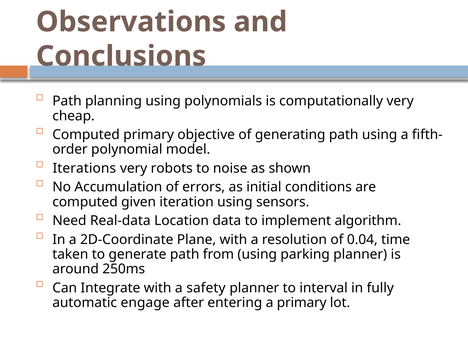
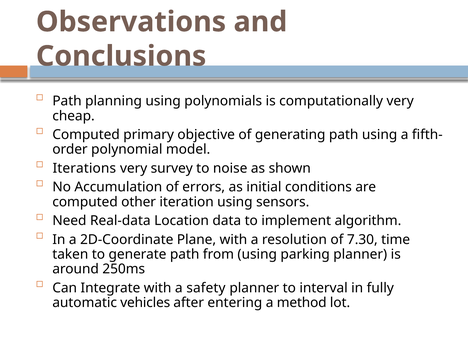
robots: robots -> survey
given: given -> other
0.04: 0.04 -> 7.30
engage: engage -> vehicles
a primary: primary -> method
